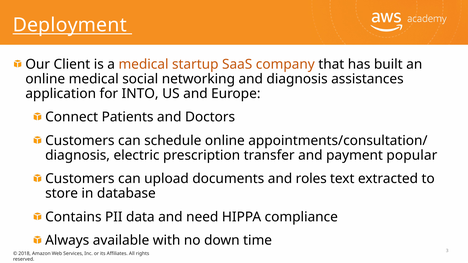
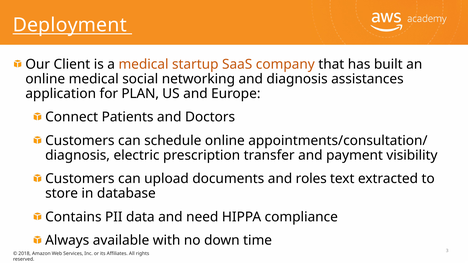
INTO: INTO -> PLAN
popular: popular -> visibility
